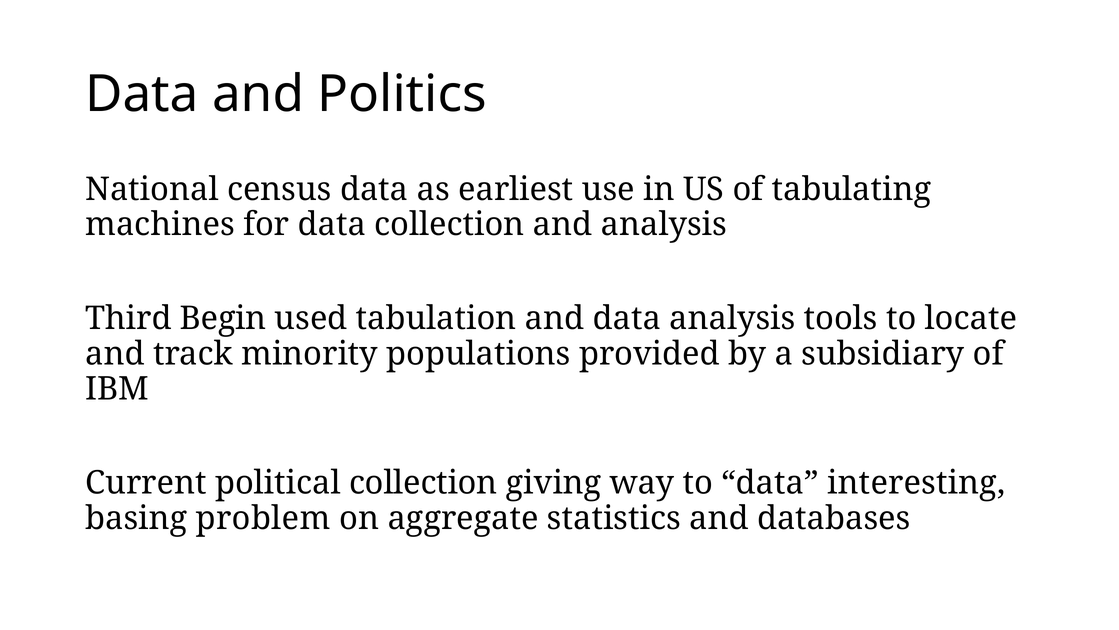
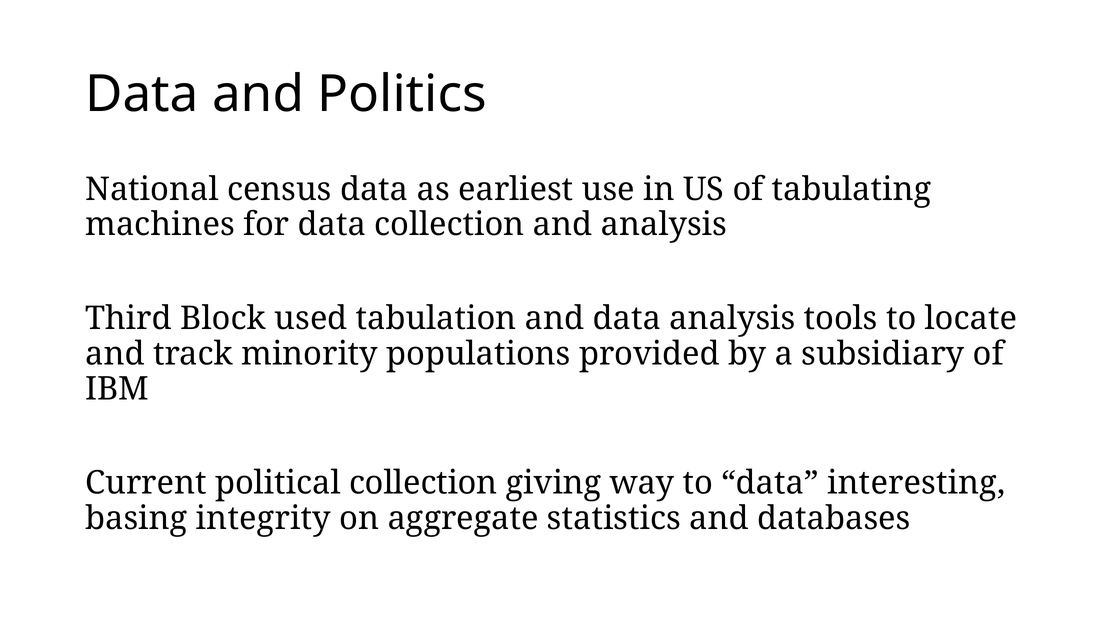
Begin: Begin -> Block
problem: problem -> integrity
